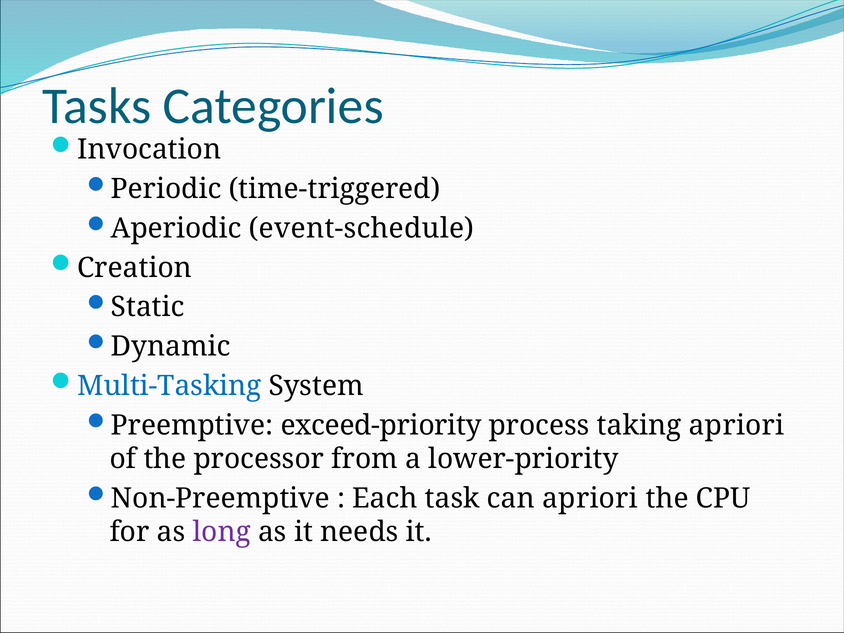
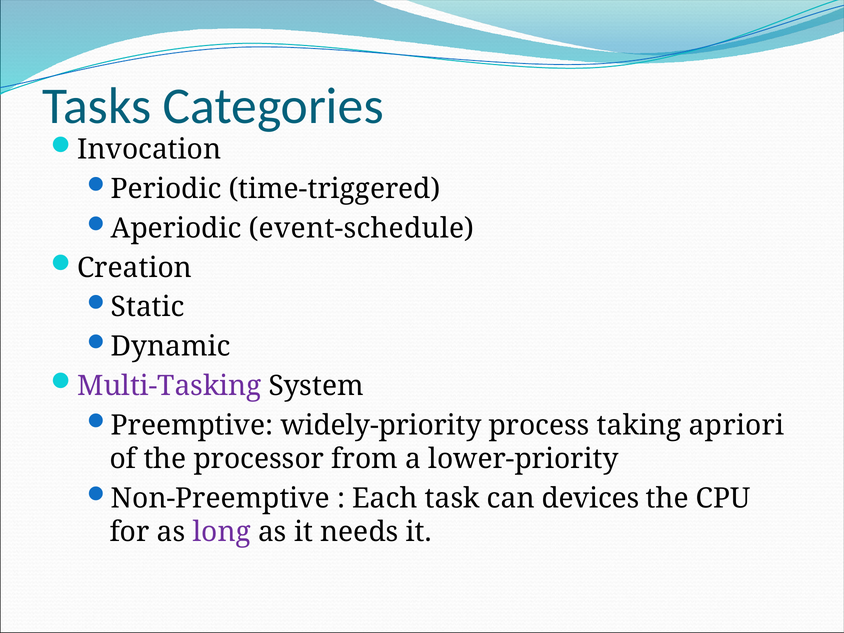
Multi-Tasking colour: blue -> purple
exceed-priority: exceed-priority -> widely-priority
can apriori: apriori -> devices
